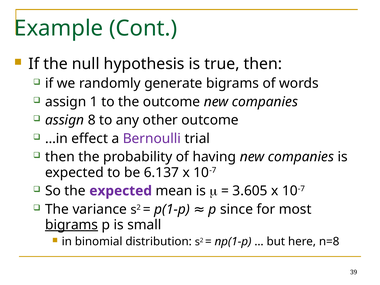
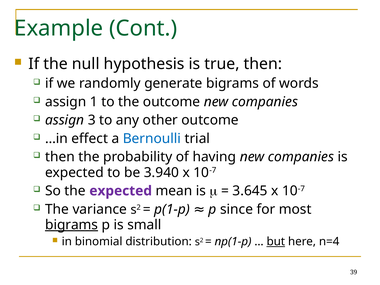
8: 8 -> 3
Bernoulli colour: purple -> blue
6.137: 6.137 -> 3.940
3.605: 3.605 -> 3.645
but underline: none -> present
n=8: n=8 -> n=4
